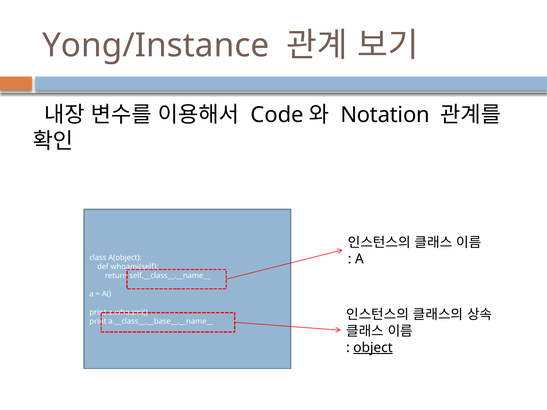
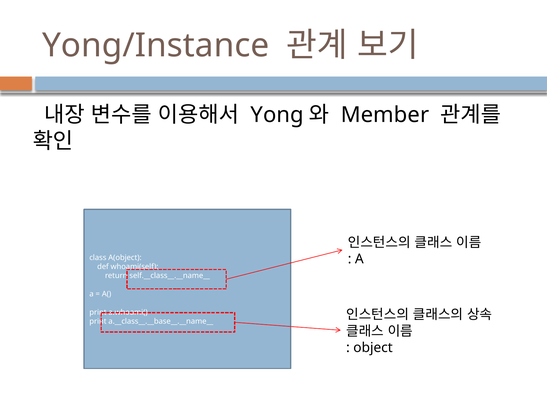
Code: Code -> Yong
Notation: Notation -> Member
object underline: present -> none
